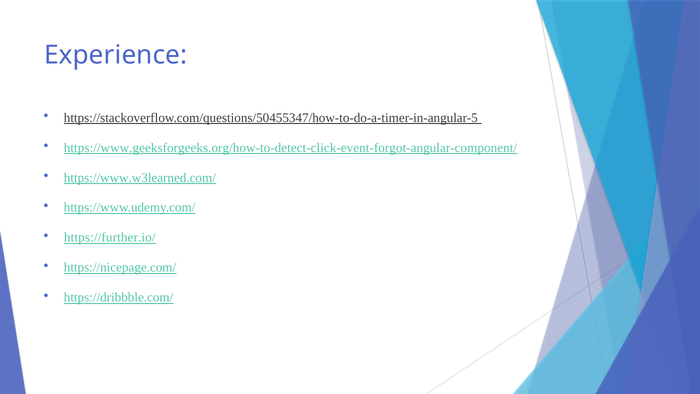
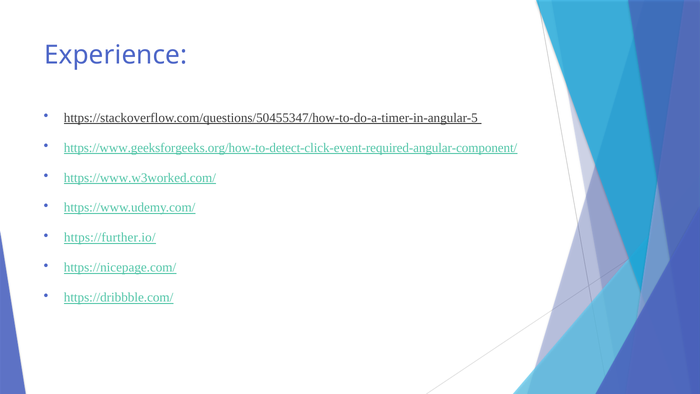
https://www.geeksforgeeks.org/how-to-detect-click-event-forgot-angular-component/: https://www.geeksforgeeks.org/how-to-detect-click-event-forgot-angular-component/ -> https://www.geeksforgeeks.org/how-to-detect-click-event-required-angular-component/
https://www.w3learned.com/: https://www.w3learned.com/ -> https://www.w3worked.com/
